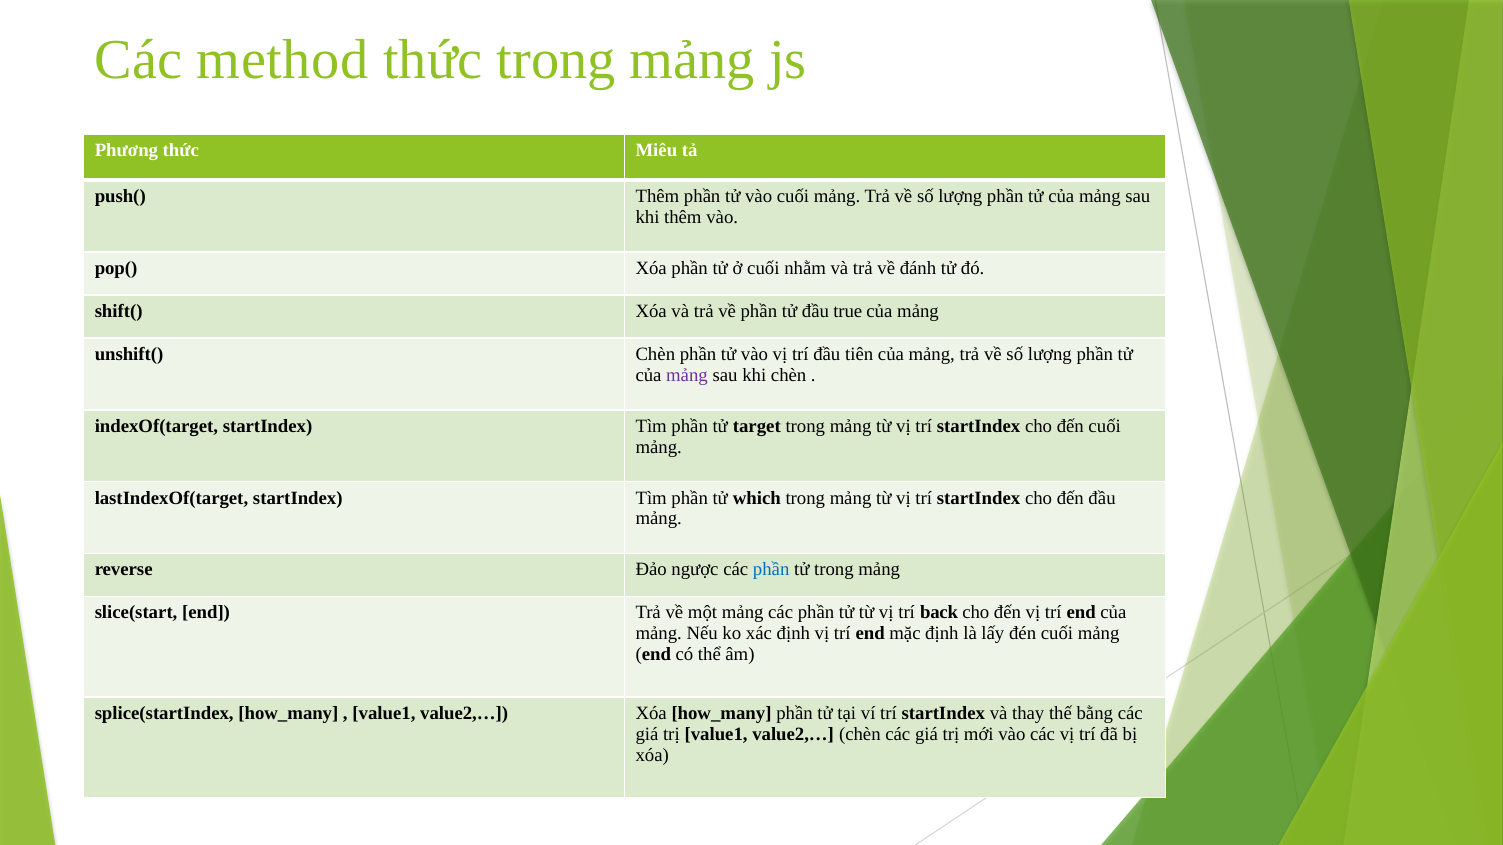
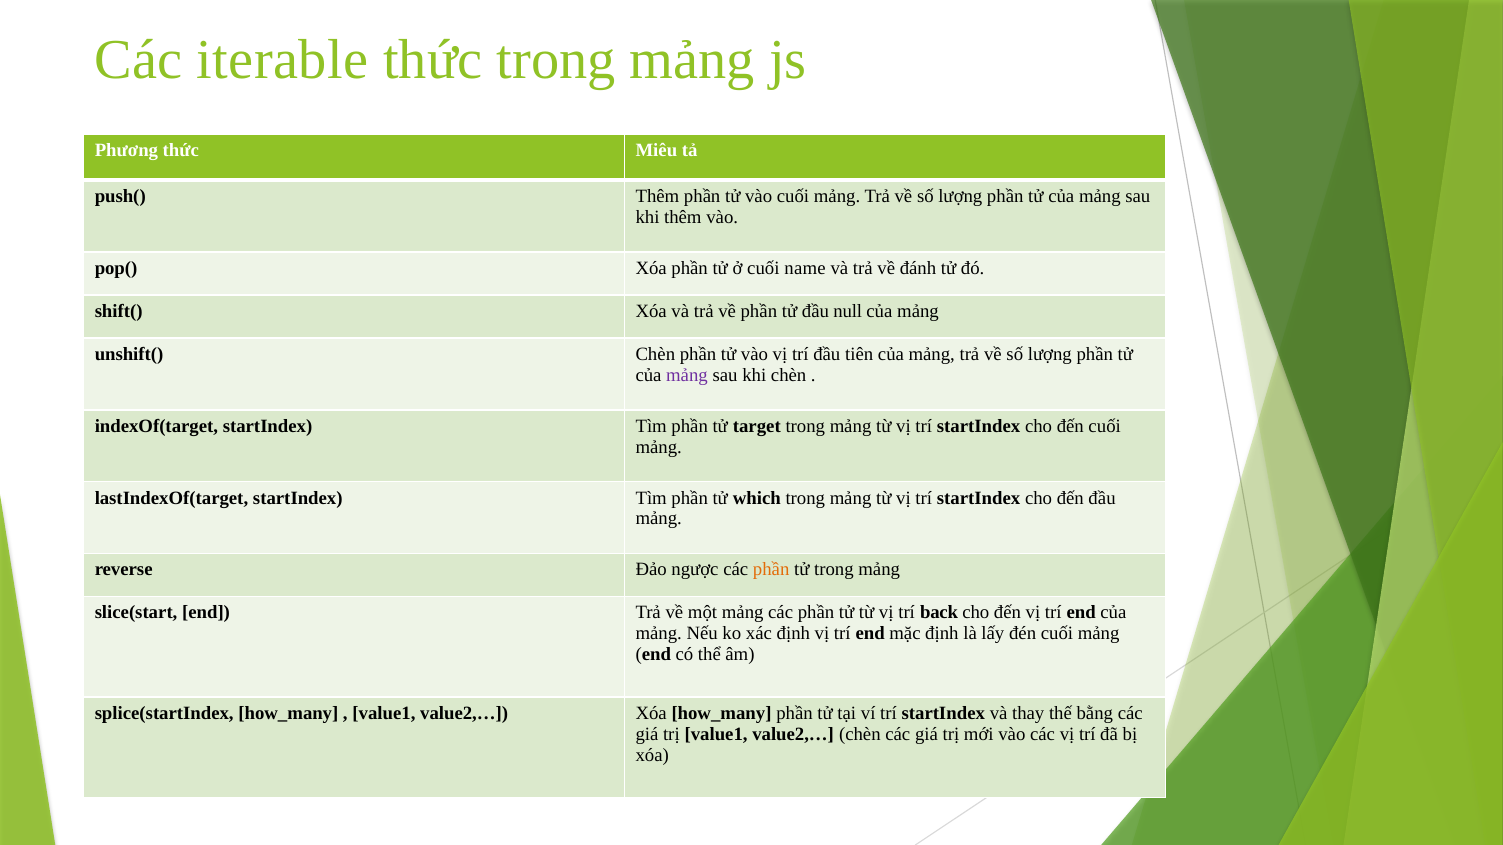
method: method -> iterable
nhằm: nhằm -> name
true: true -> null
phần at (771, 570) colour: blue -> orange
